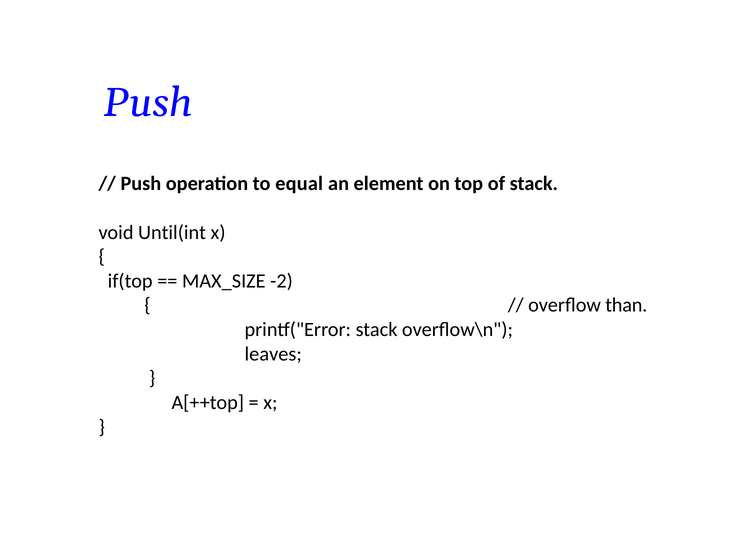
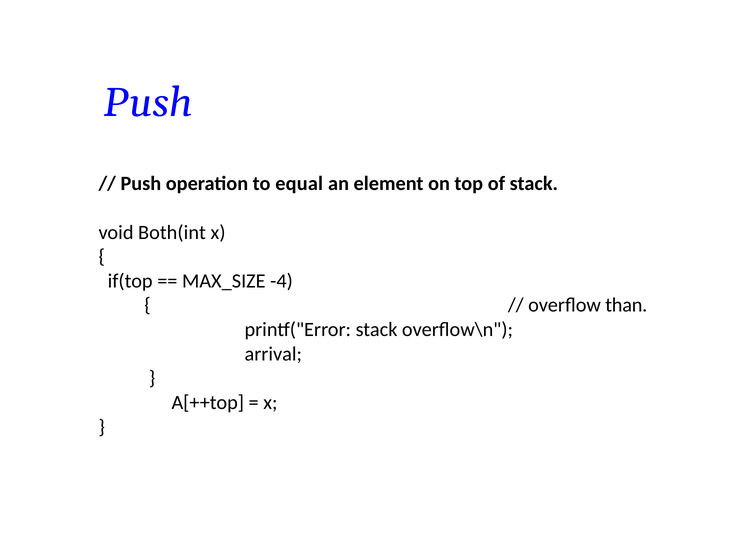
Until(int: Until(int -> Both(int
-2: -2 -> -4
leaves: leaves -> arrival
